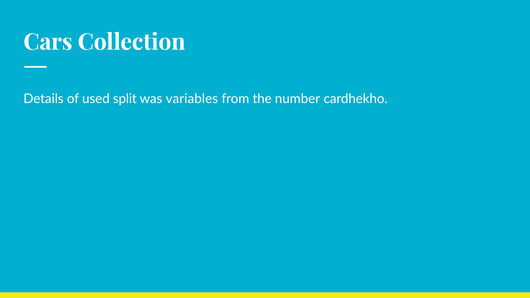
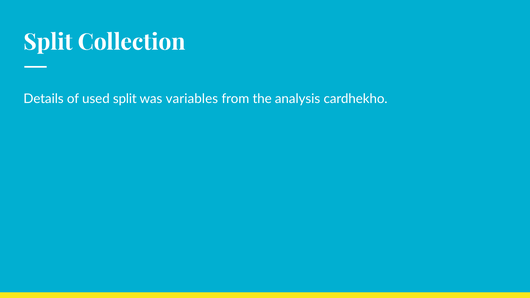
Cars at (48, 42): Cars -> Split
number: number -> analysis
